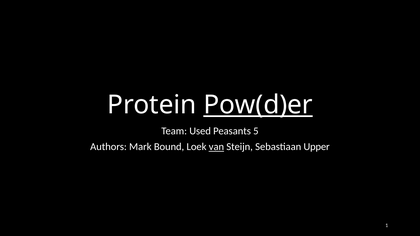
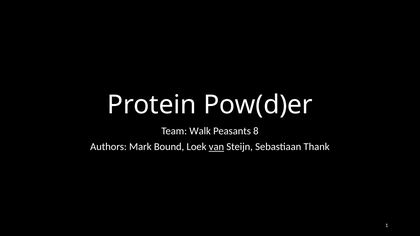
Pow(d)er underline: present -> none
Used: Used -> Walk
5: 5 -> 8
Upper: Upper -> Thank
